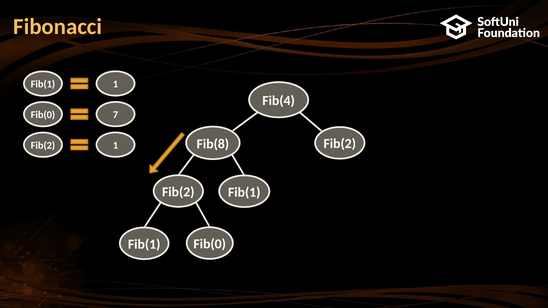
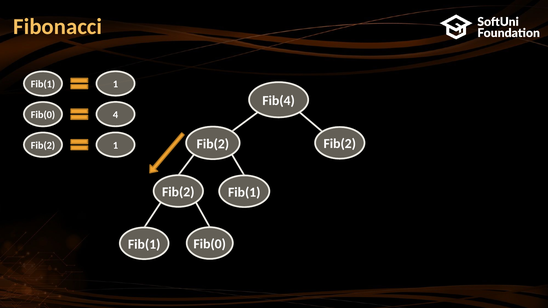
7: 7 -> 4
Fib(8 at (213, 144): Fib(8 -> Fib(2
